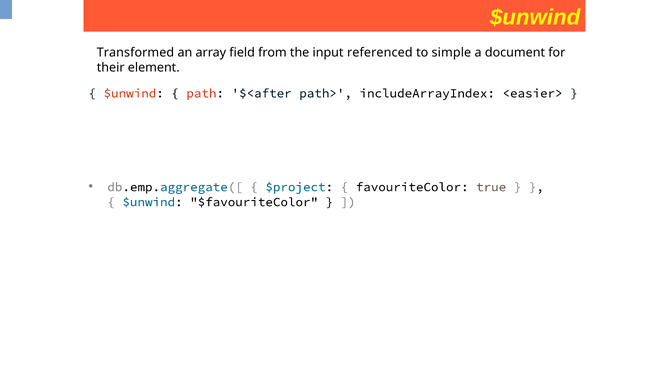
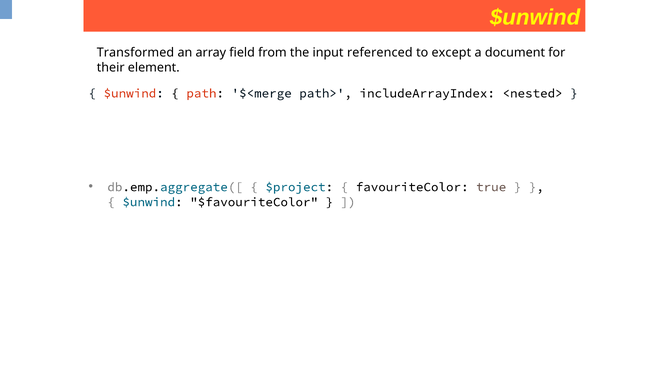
simple: simple -> except
$<after: $<after -> $<merge
<easier>: <easier> -> <nested>
